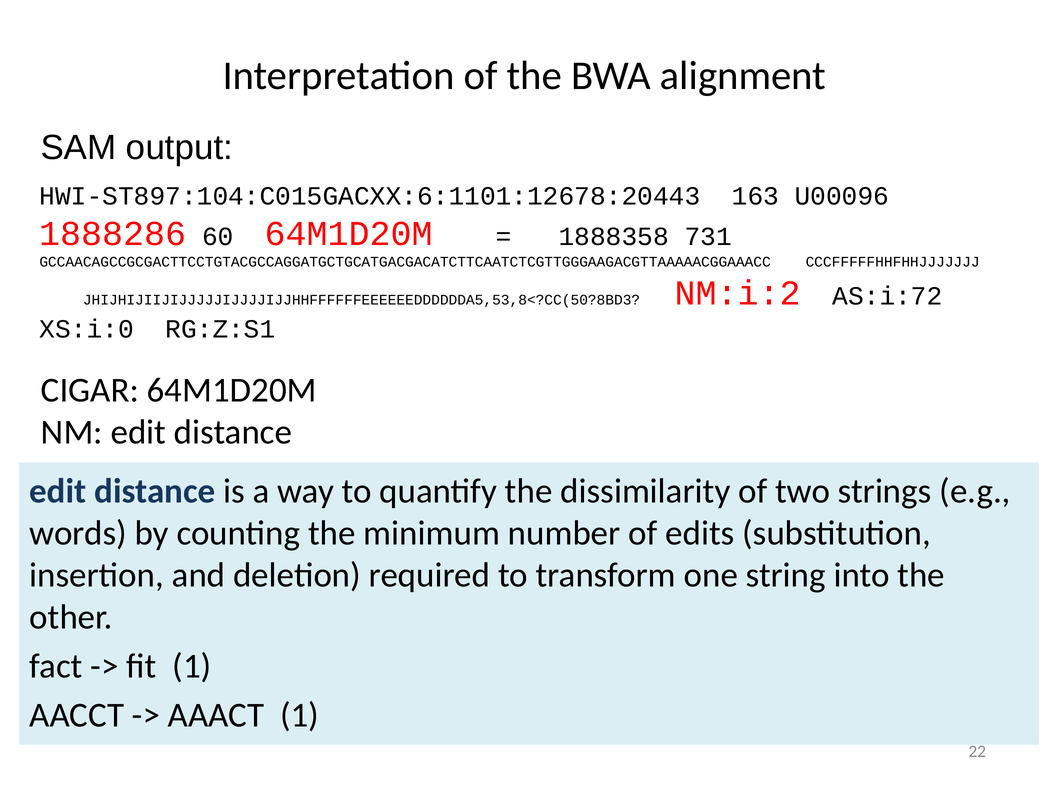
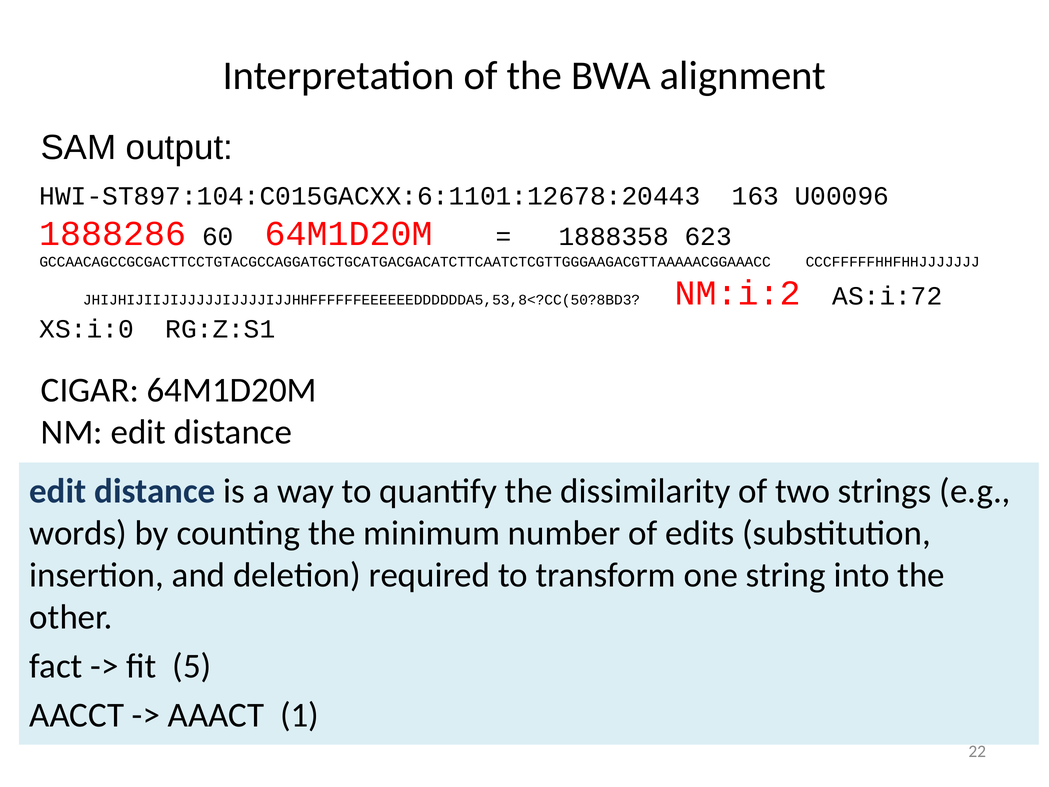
731: 731 -> 623
fit 1: 1 -> 5
